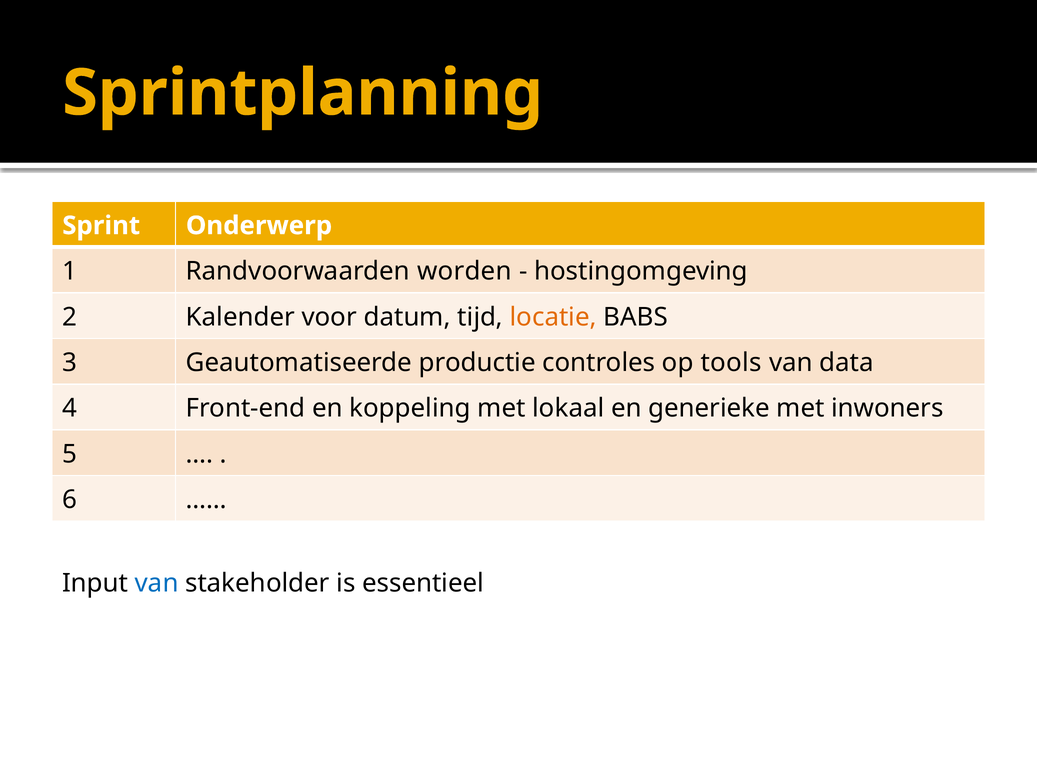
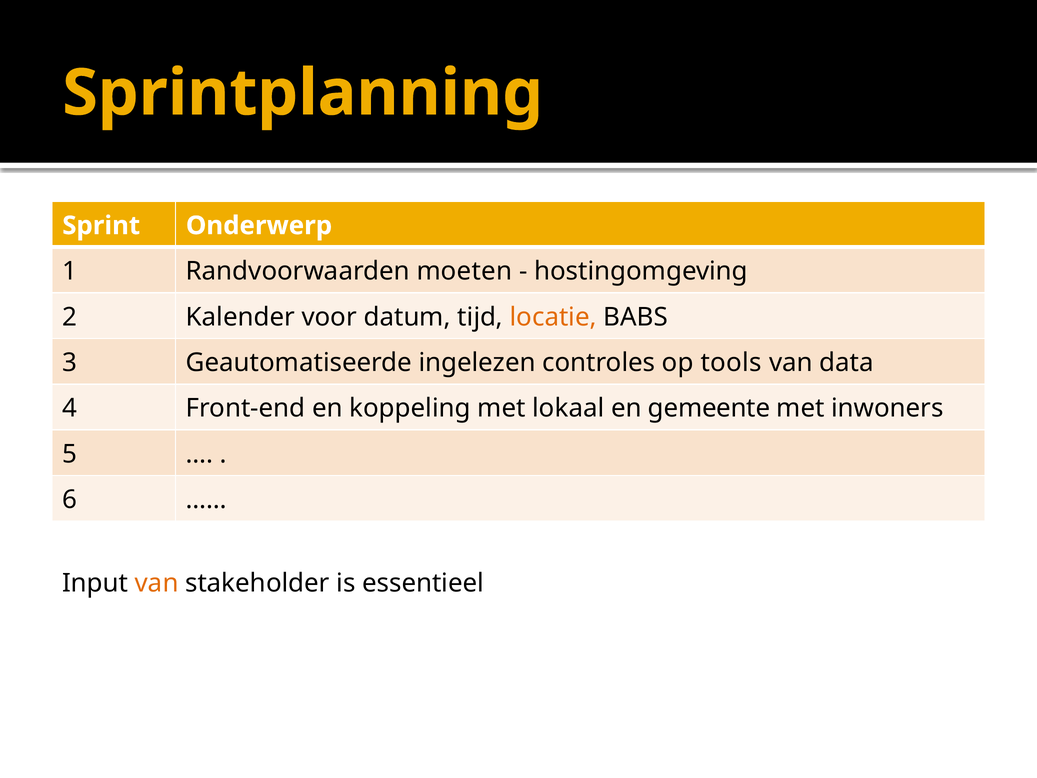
worden: worden -> moeten
productie: productie -> ingelezen
generieke: generieke -> gemeente
van at (157, 583) colour: blue -> orange
